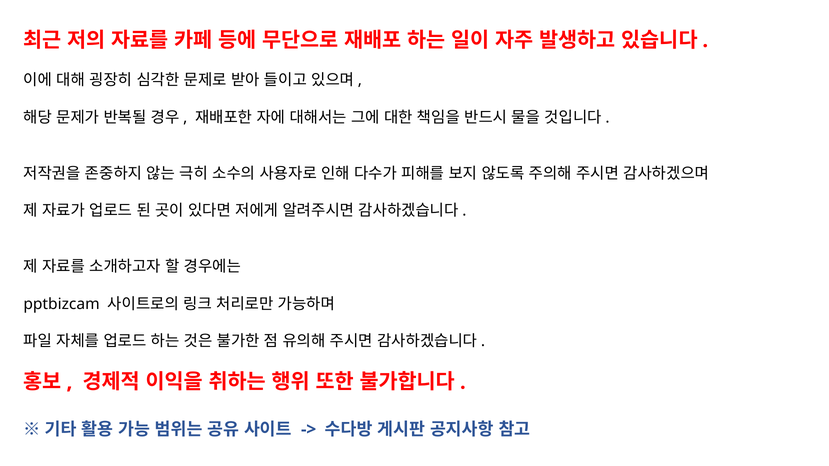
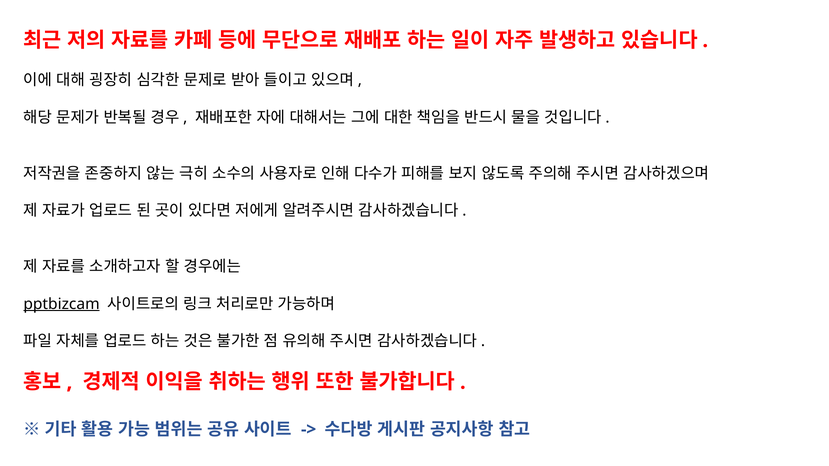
pptbizcam underline: none -> present
